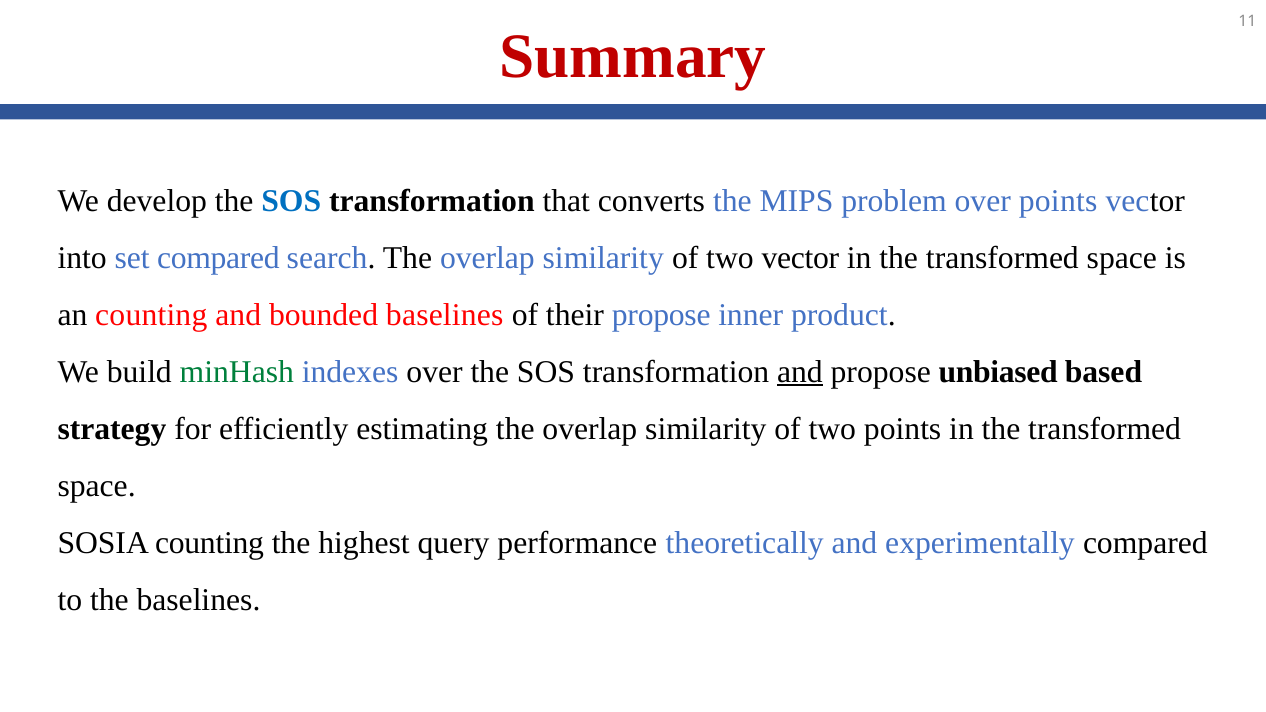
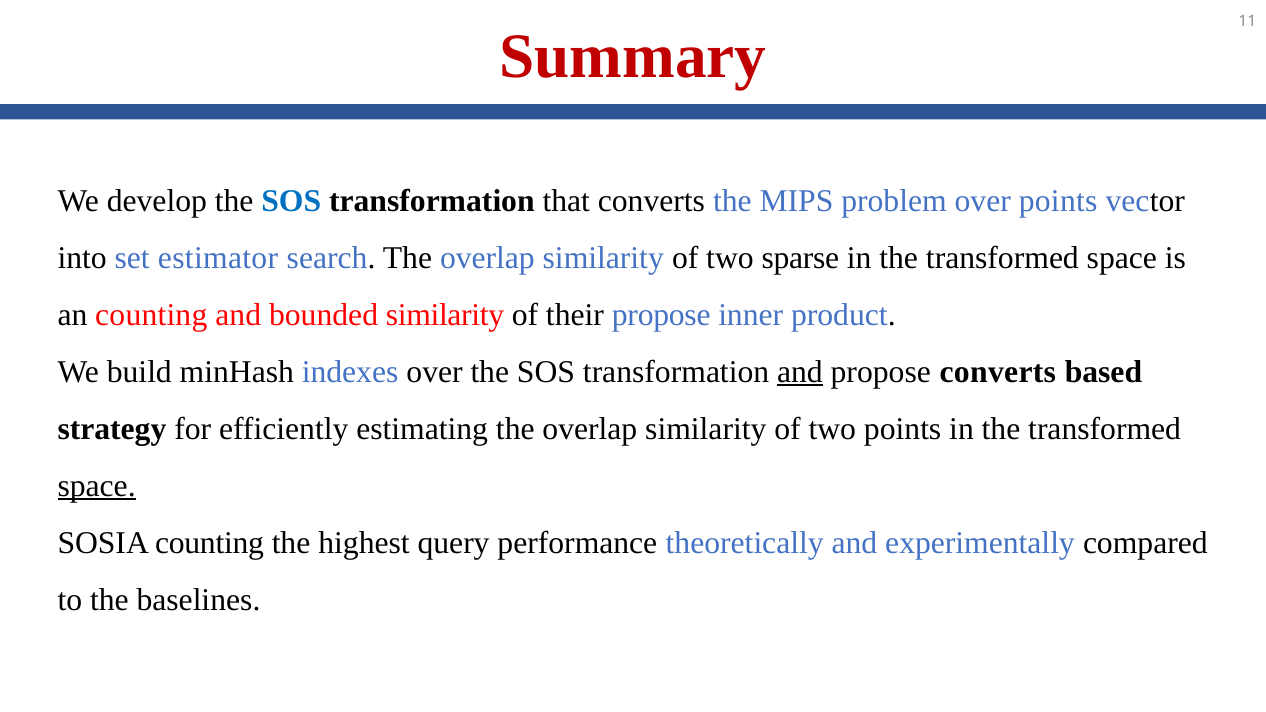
set compared: compared -> estimator
two vector: vector -> sparse
bounded baselines: baselines -> similarity
minHash colour: green -> black
propose unbiased: unbiased -> converts
space at (97, 486) underline: none -> present
